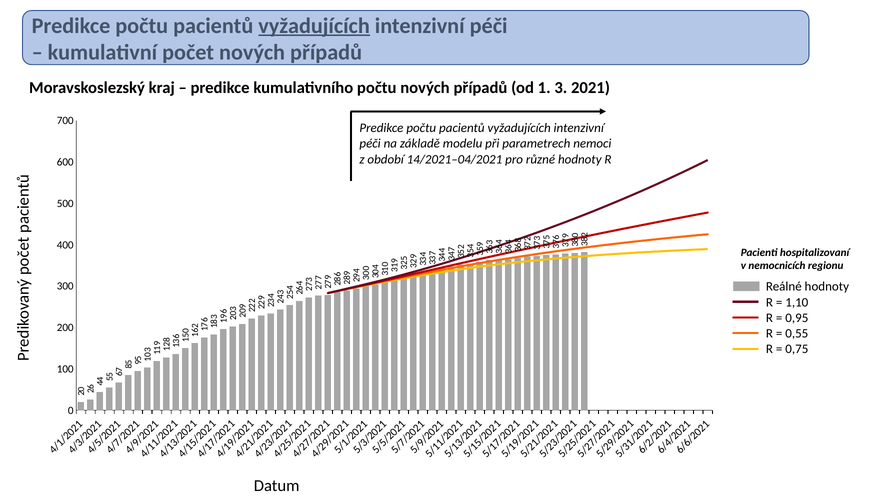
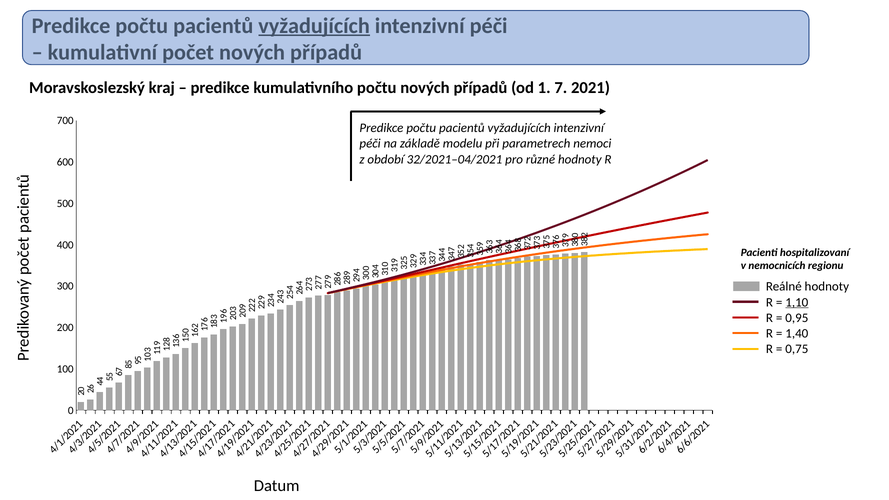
od 1 3: 3 -> 7
14/2021–04/2021: 14/2021–04/2021 -> 32/2021–04/2021
1,10 underline: none -> present
0,55: 0,55 -> 1,40
